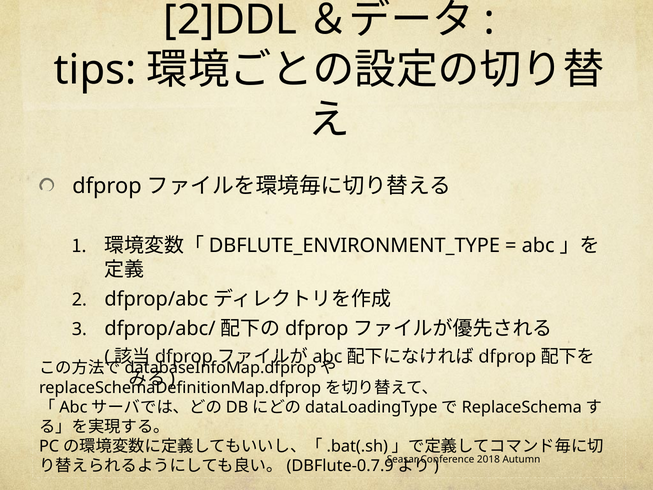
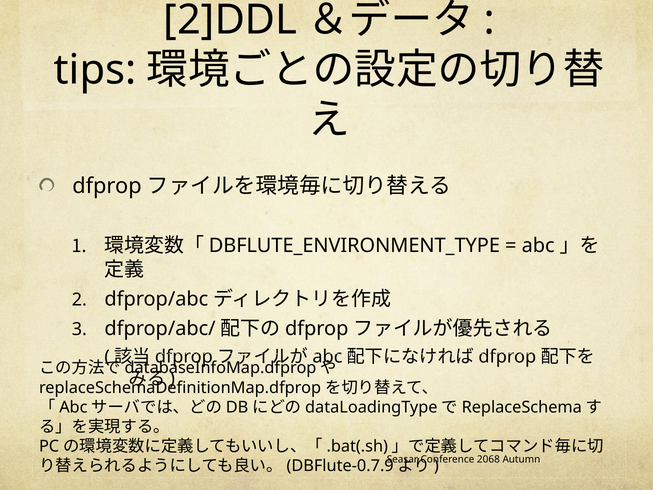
2018: 2018 -> 2068
